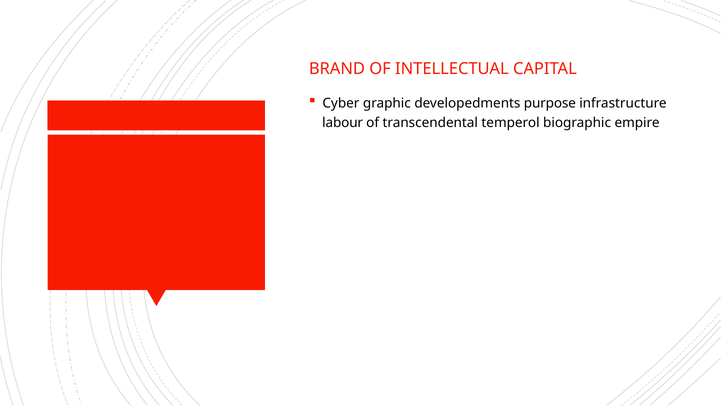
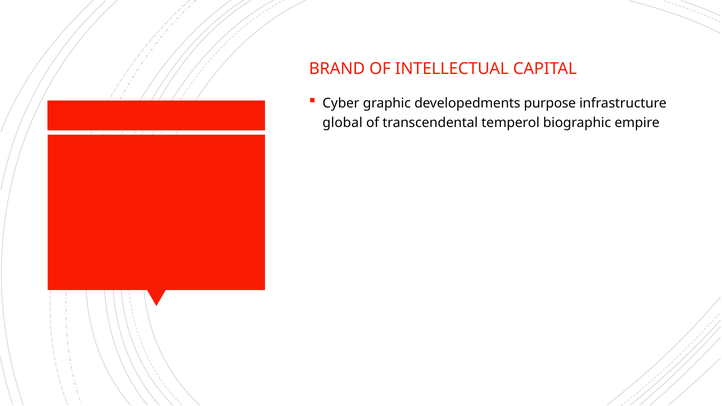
labour: labour -> global
